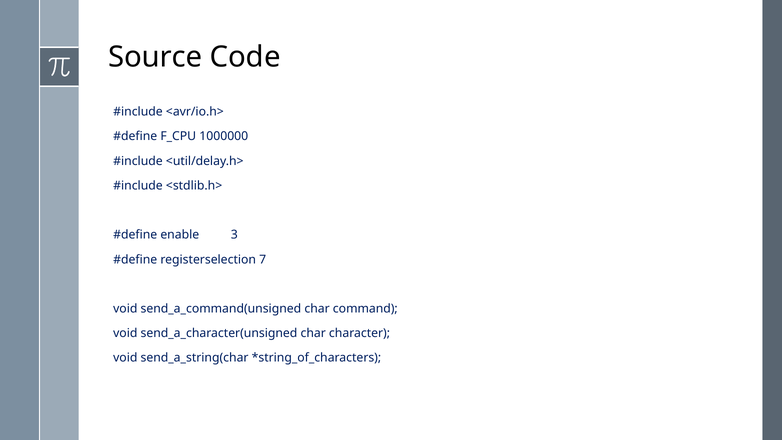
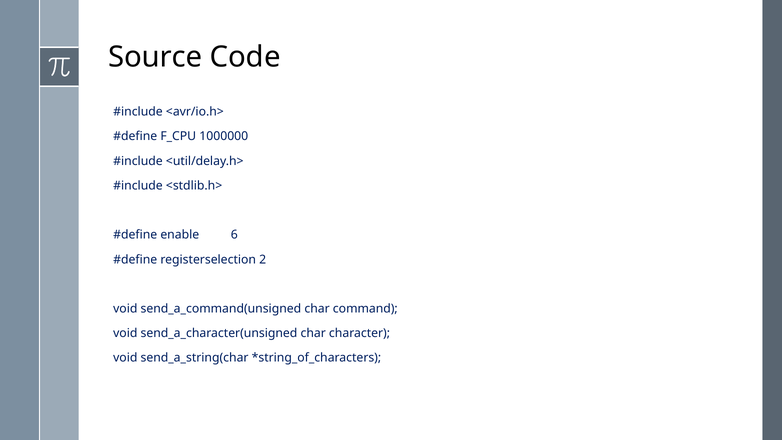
3: 3 -> 6
7: 7 -> 2
